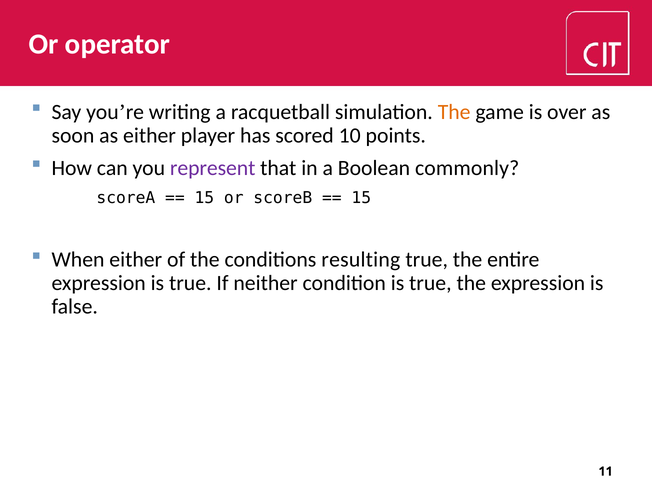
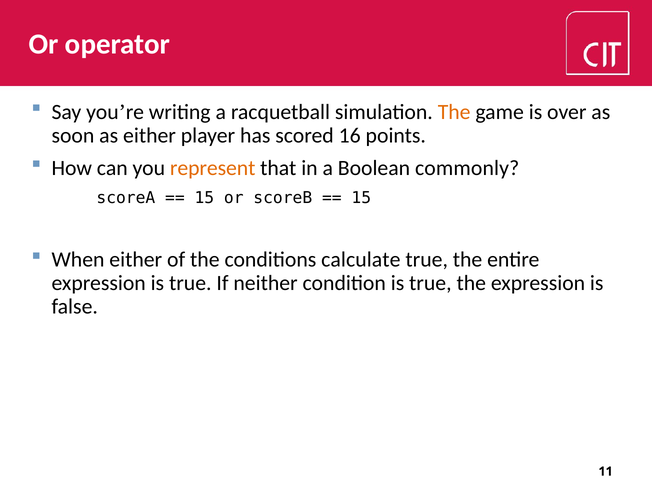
10: 10 -> 16
represent colour: purple -> orange
resulting: resulting -> calculate
